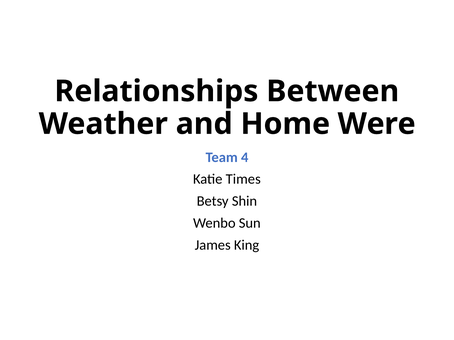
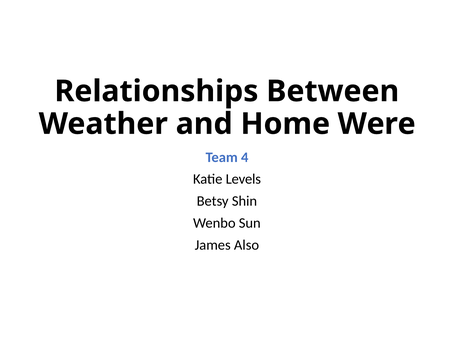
Times: Times -> Levels
King: King -> Also
